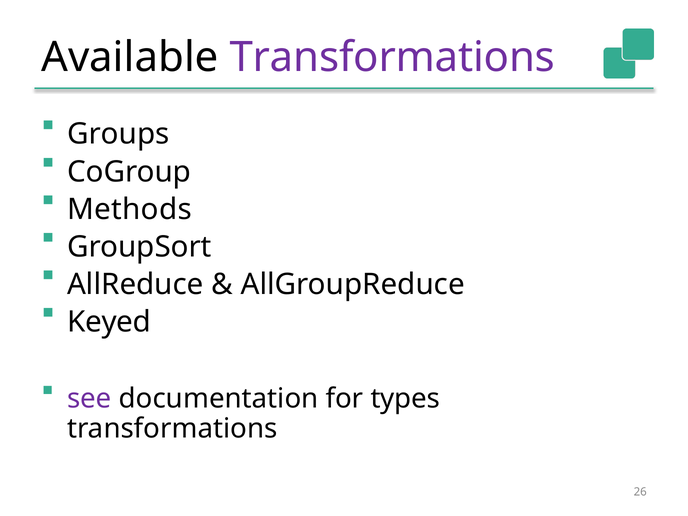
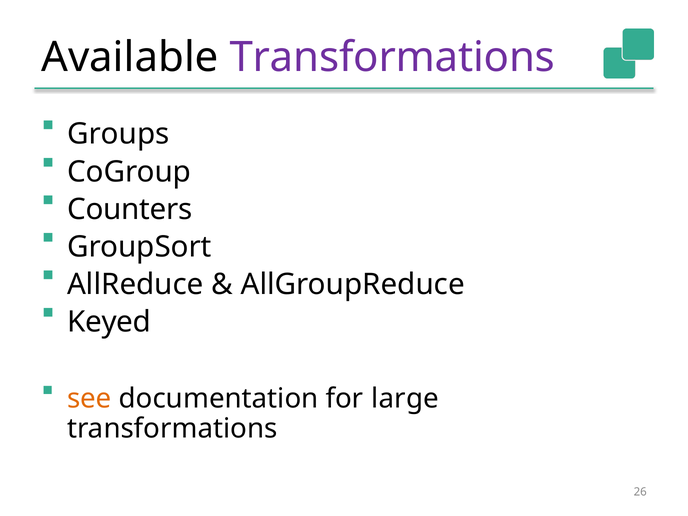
Methods: Methods -> Counters
see colour: purple -> orange
types: types -> large
